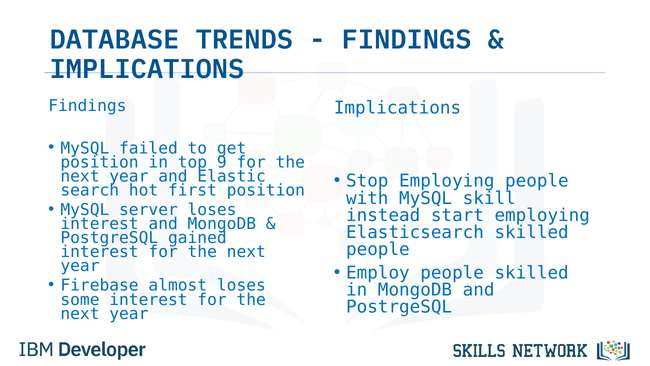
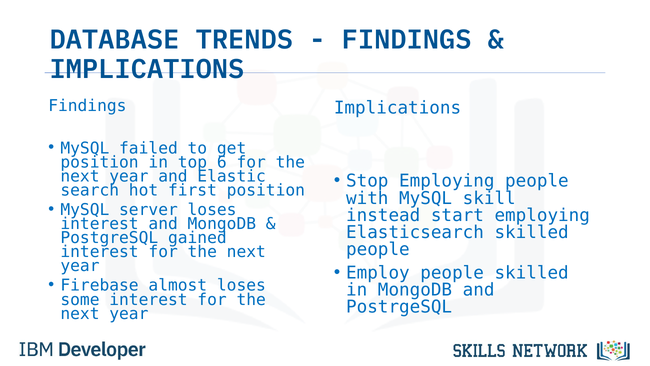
9: 9 -> 6
